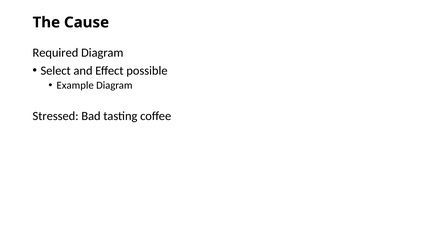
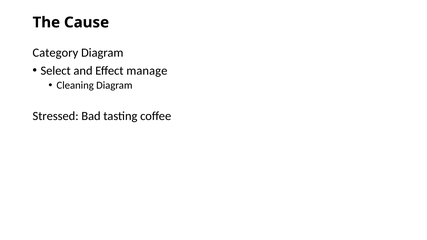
Required: Required -> Category
possible: possible -> manage
Example: Example -> Cleaning
